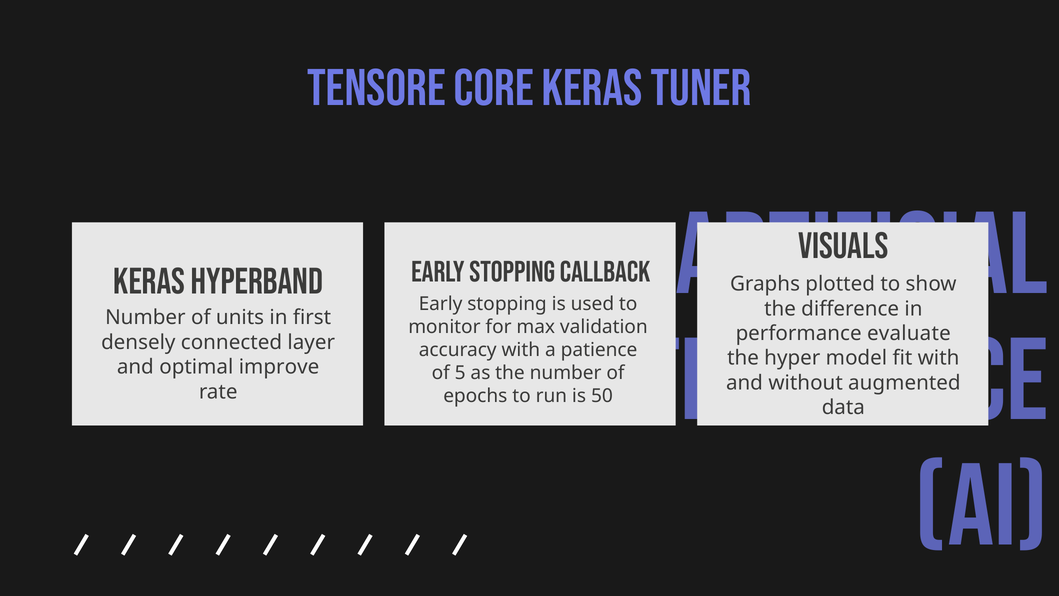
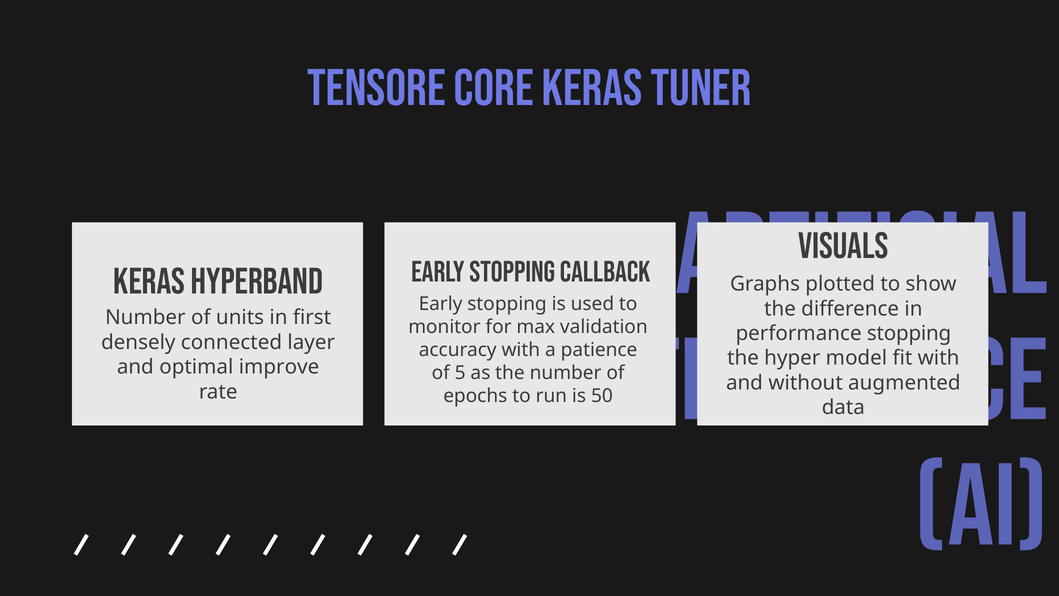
performance evaluate: evaluate -> stopping
